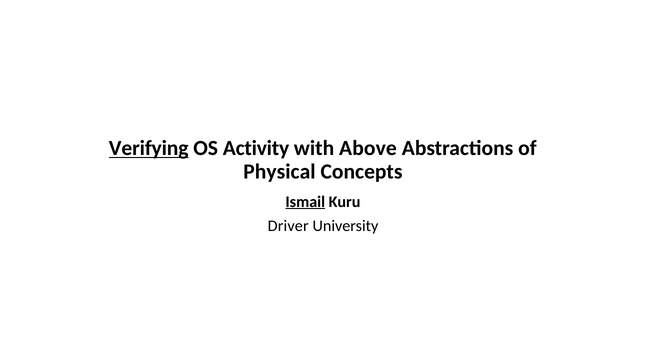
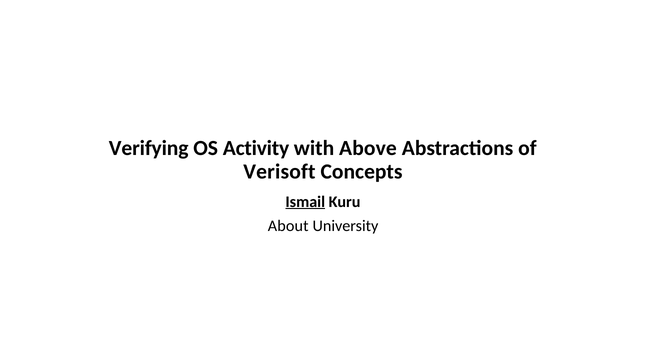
Verifying underline: present -> none
Physical: Physical -> Verisoft
Driver: Driver -> About
